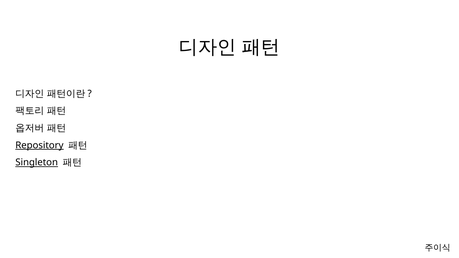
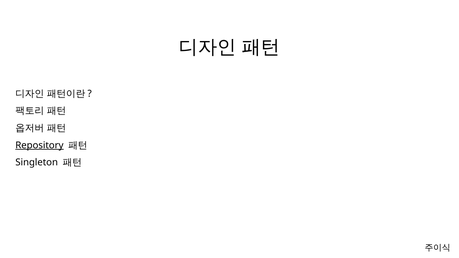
Singleton underline: present -> none
